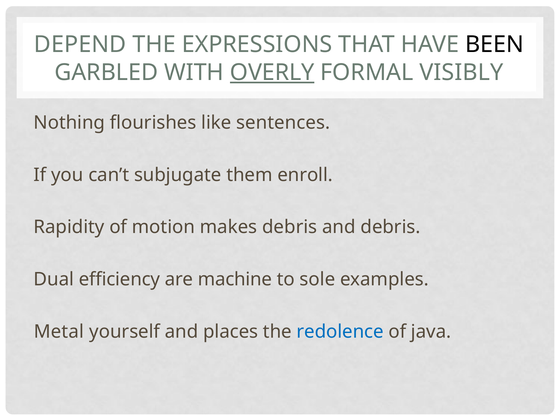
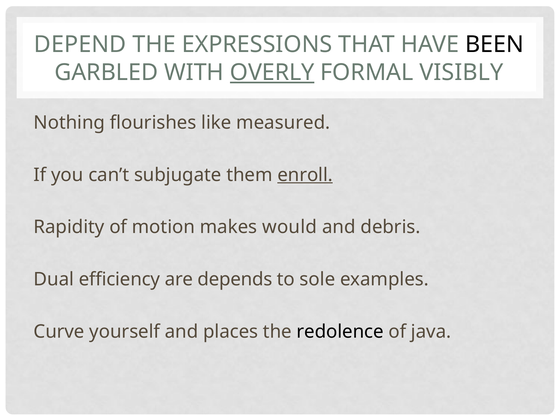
sentences: sentences -> measured
enroll underline: none -> present
makes debris: debris -> would
machine: machine -> depends
Metal: Metal -> Curve
redolence colour: blue -> black
